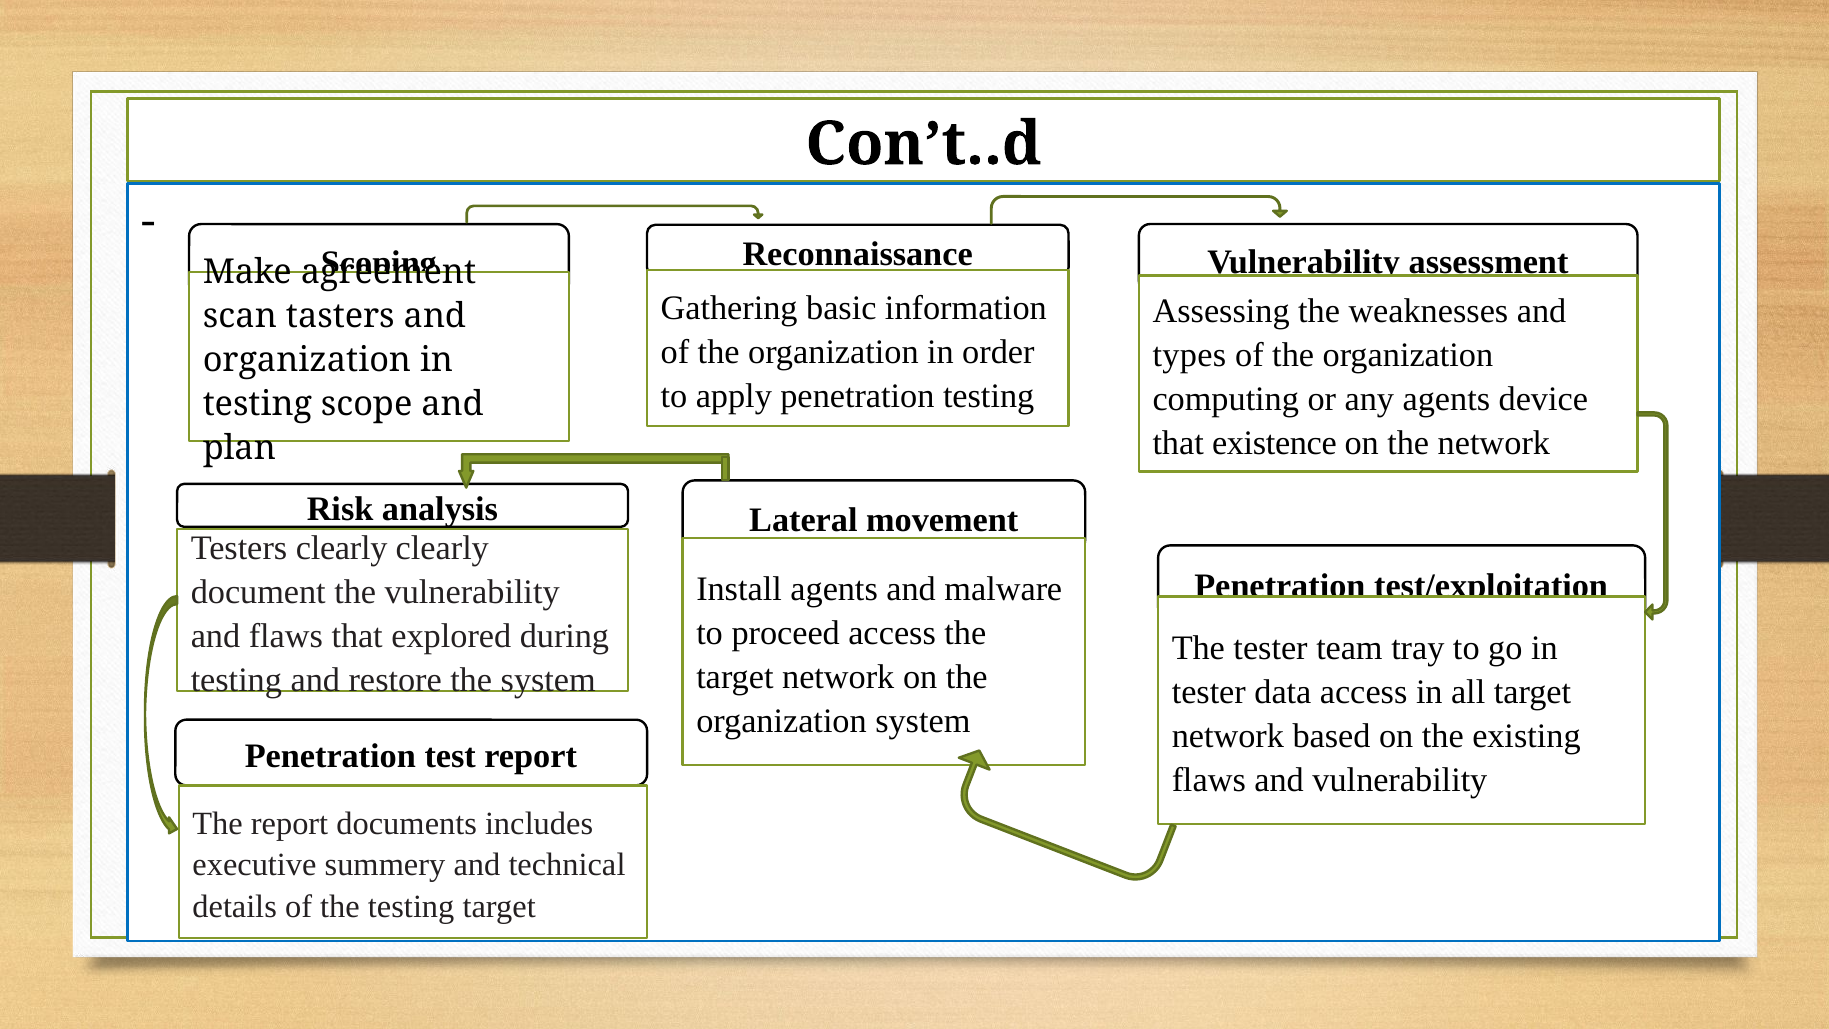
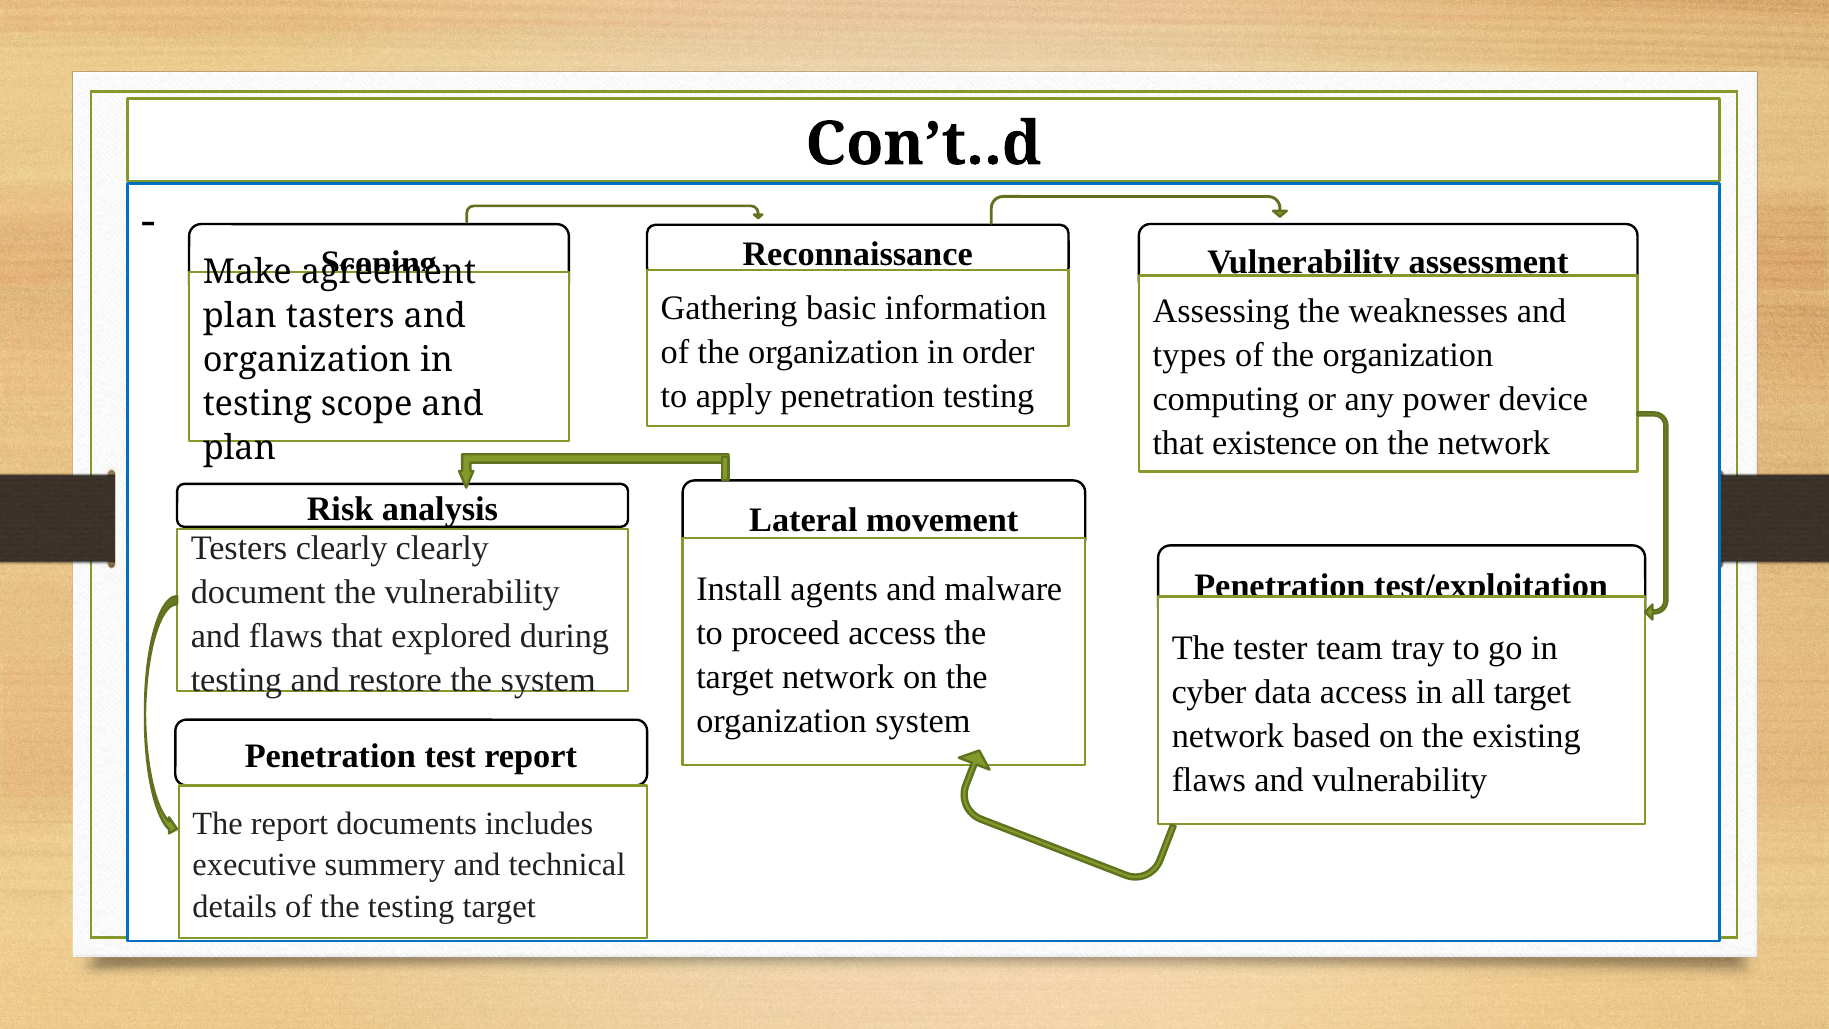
scan at (240, 316): scan -> plan
any agents: agents -> power
tester at (1209, 692): tester -> cyber
